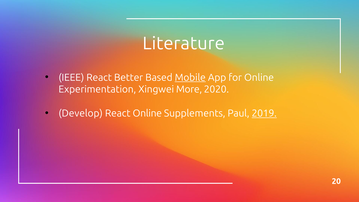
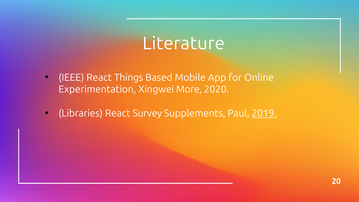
Better: Better -> Things
Mobile underline: present -> none
Develop: Develop -> Libraries
React Online: Online -> Survey
